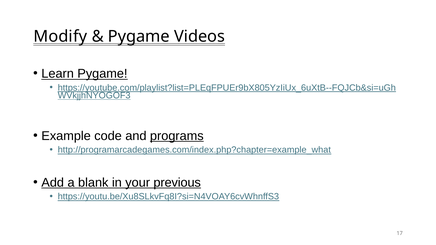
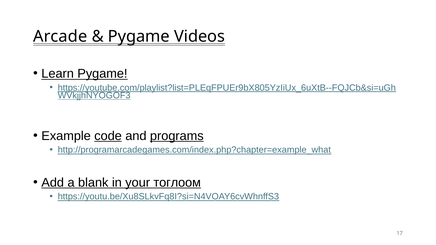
Modify: Modify -> Arcade
code underline: none -> present
previous: previous -> тоглоом
